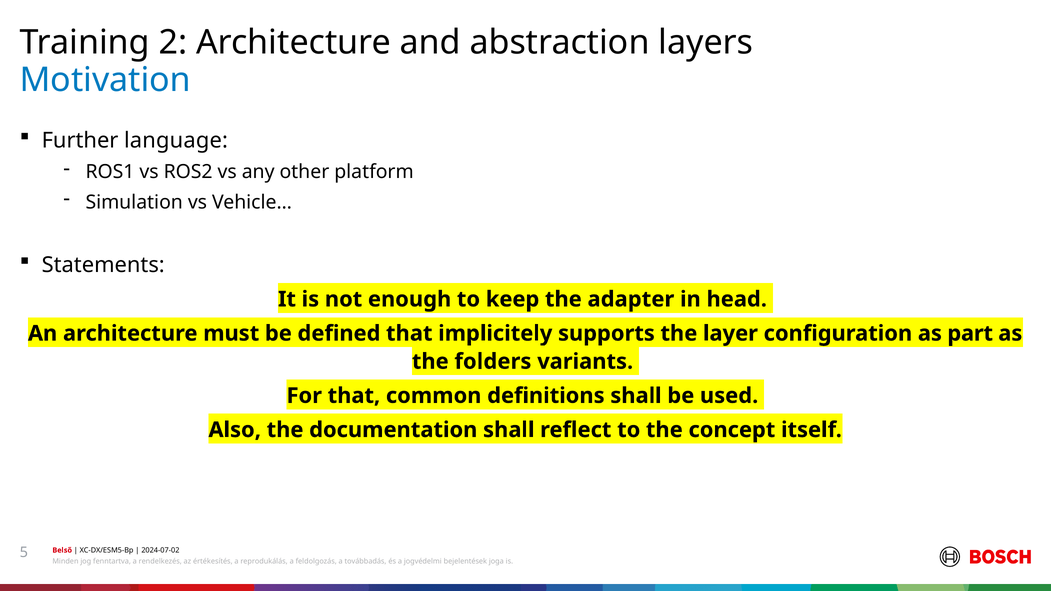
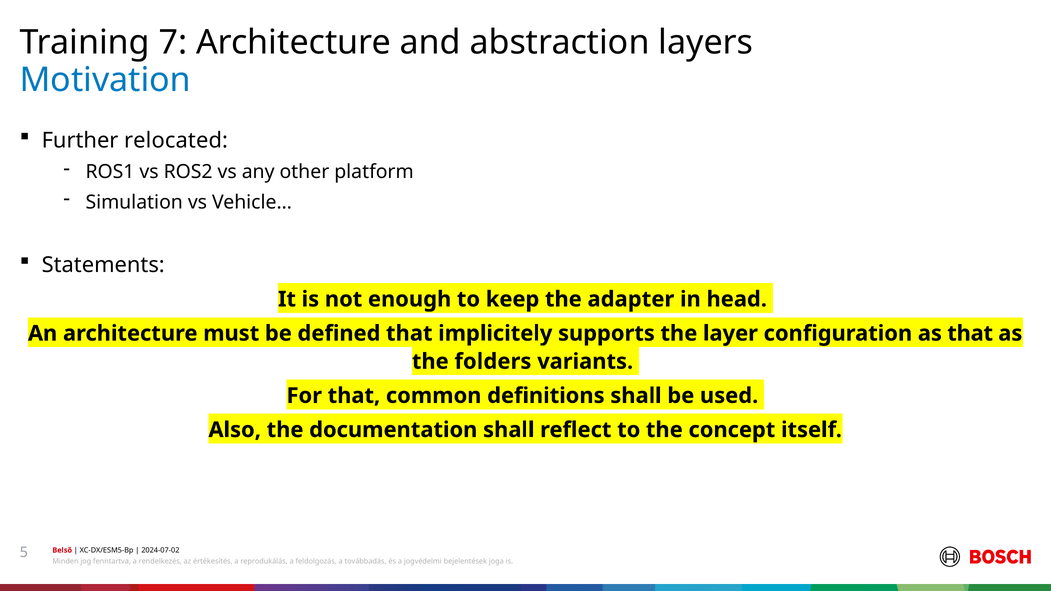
2: 2 -> 7
language: language -> relocated
as part: part -> that
